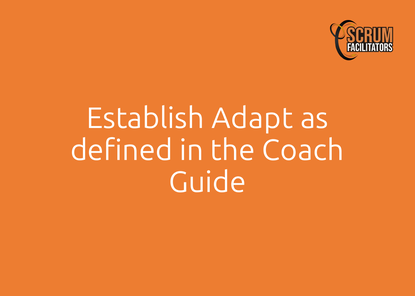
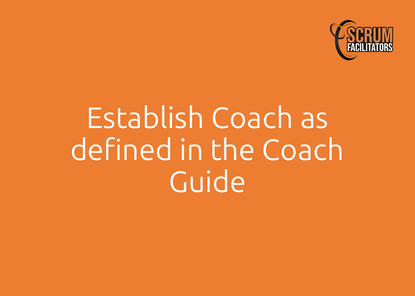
Establish Adapt: Adapt -> Coach
